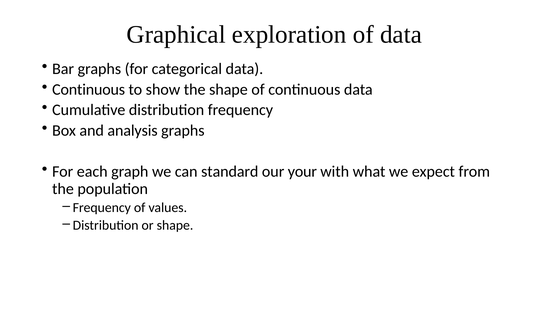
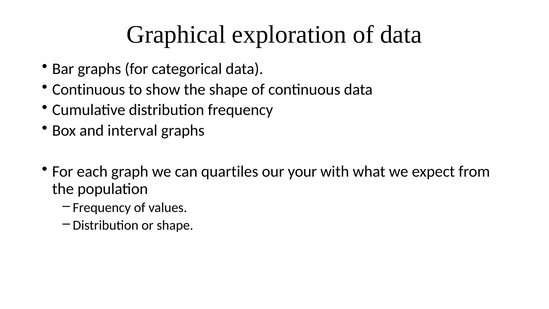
analysis: analysis -> interval
standard: standard -> quartiles
